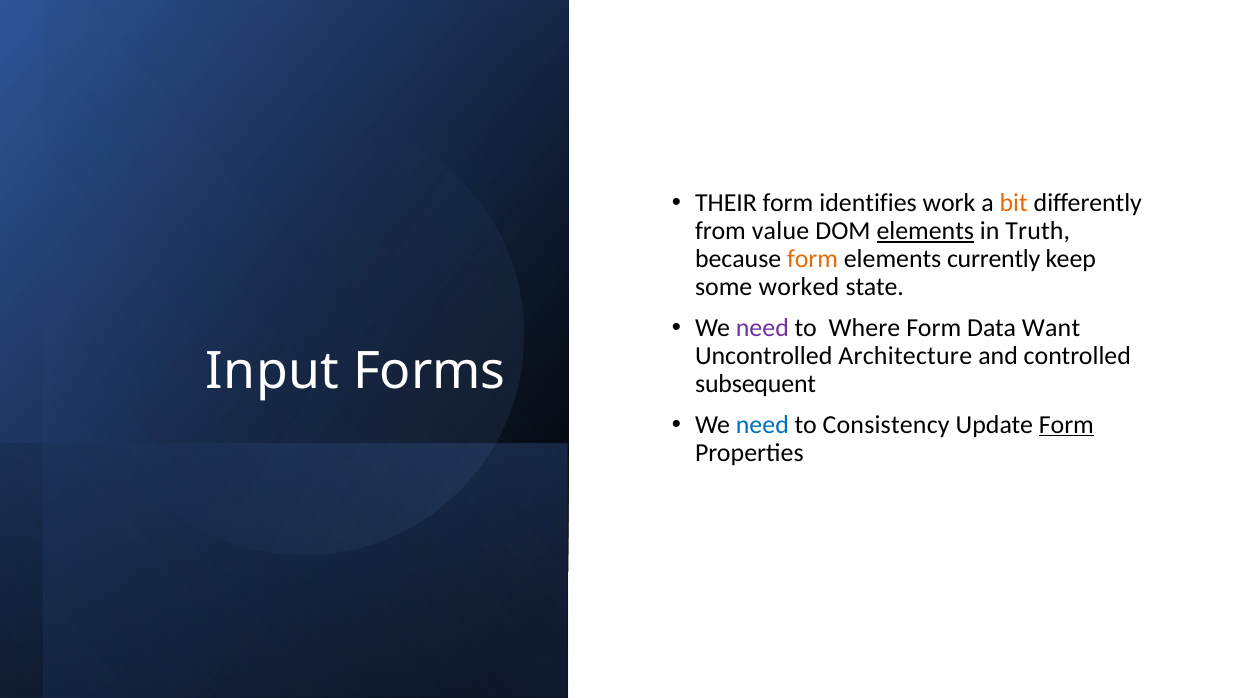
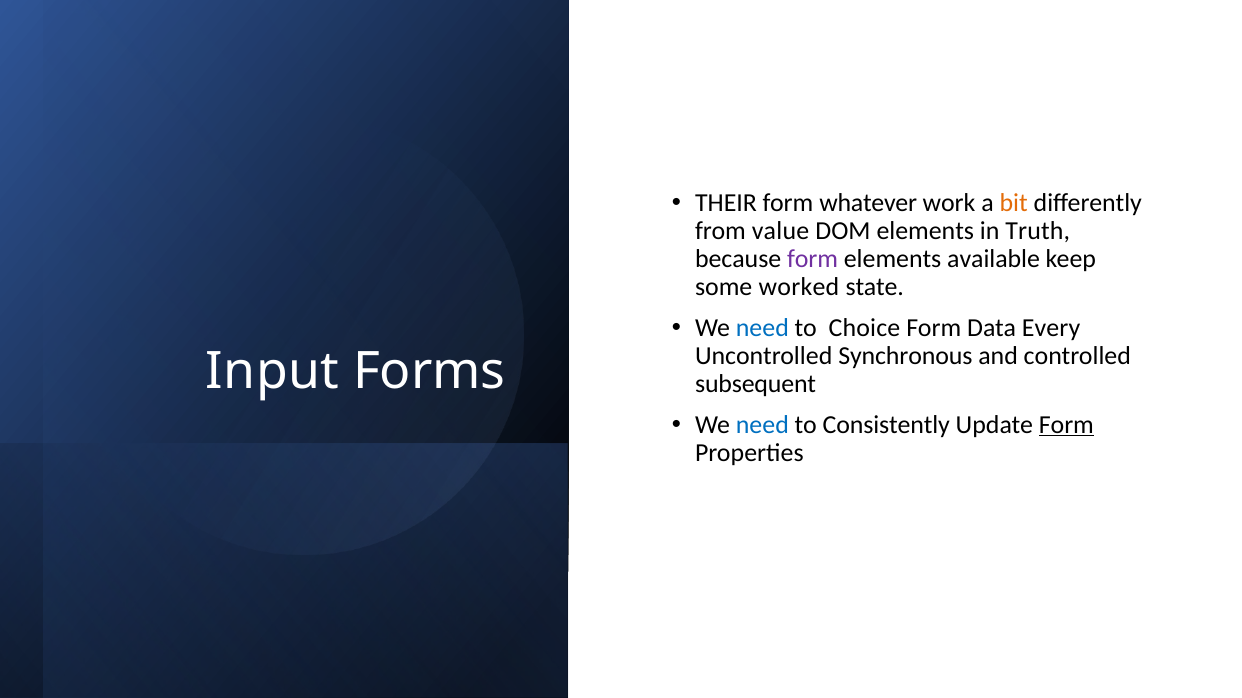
identifies: identifies -> whatever
elements at (925, 231) underline: present -> none
form at (813, 259) colour: orange -> purple
currently: currently -> available
need at (762, 328) colour: purple -> blue
Where: Where -> Choice
Want: Want -> Every
Architecture: Architecture -> Synchronous
Consistency: Consistency -> Consistently
